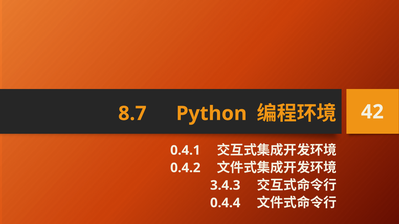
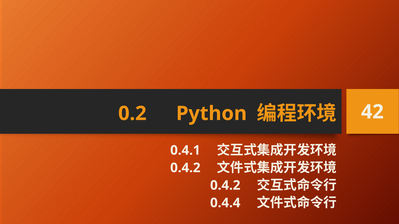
8.7: 8.7 -> 0.2
3.4.3 at (225, 186): 3.4.3 -> 0.4.2
